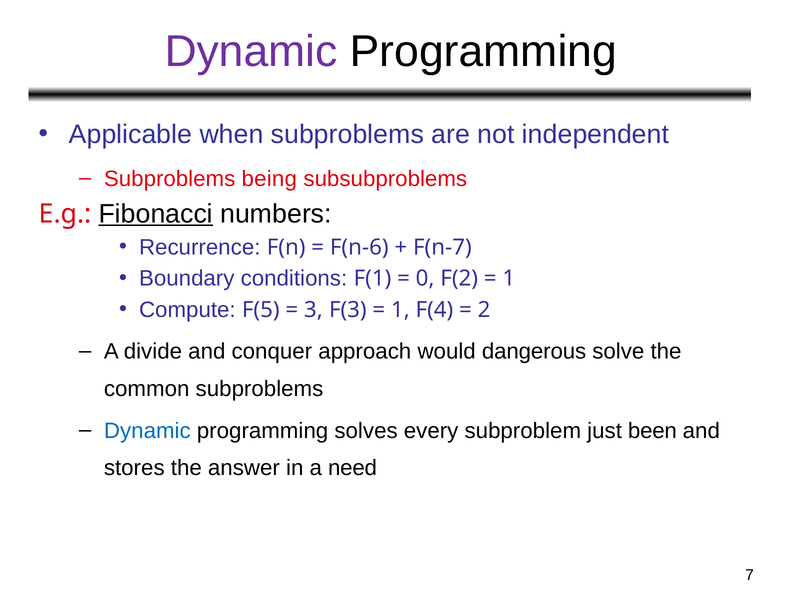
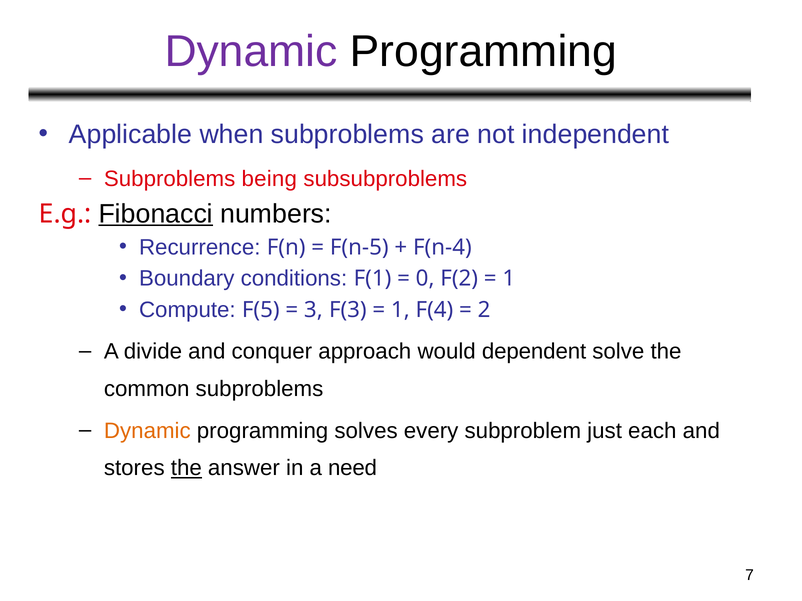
F(n-6: F(n-6 -> F(n-5
F(n-7: F(n-7 -> F(n-4
dangerous: dangerous -> dependent
Dynamic at (147, 431) colour: blue -> orange
been: been -> each
the at (186, 469) underline: none -> present
